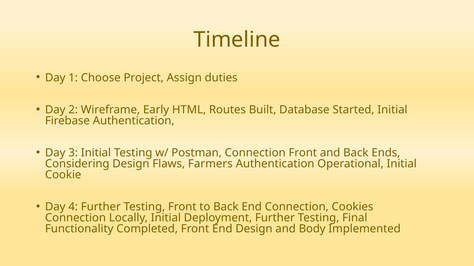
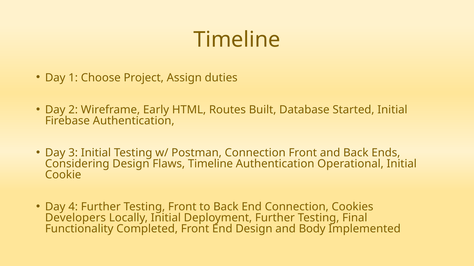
Flaws Farmers: Farmers -> Timeline
Connection at (75, 218): Connection -> Developers
